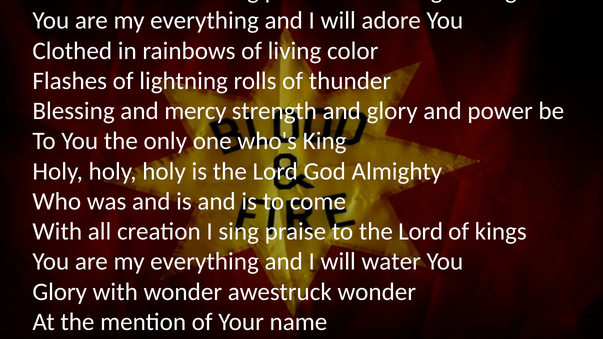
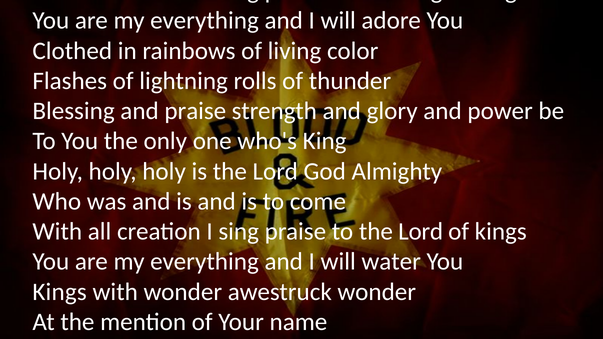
and mercy: mercy -> praise
Glory at (60, 292): Glory -> Kings
